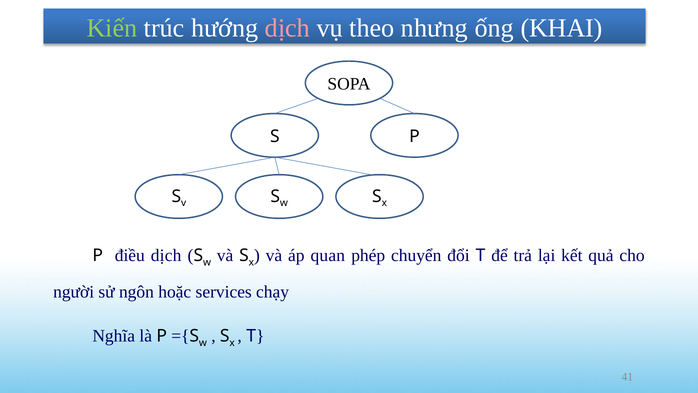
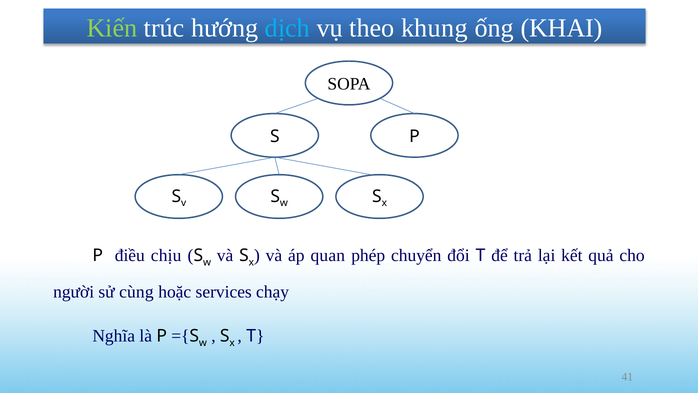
dịch at (287, 28) colour: pink -> light blue
nhưng: nhưng -> khung
điều dịch: dịch -> chịu
ngôn: ngôn -> cùng
